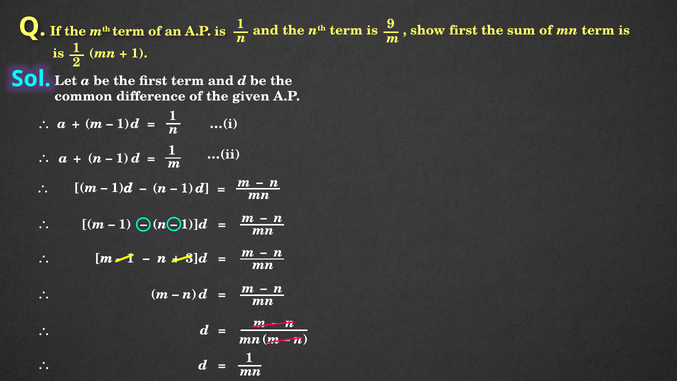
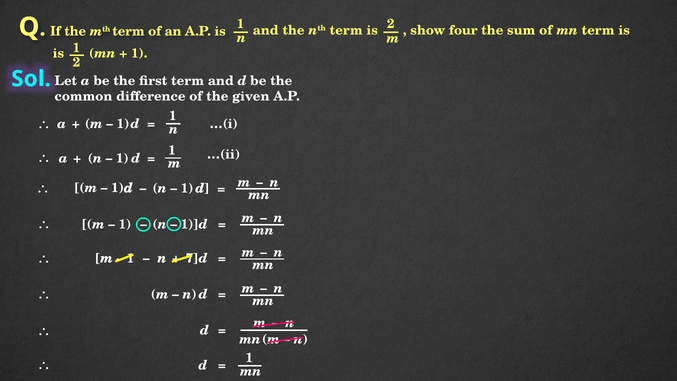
9 at (391, 24): 9 -> 2
show first: first -> four
3: 3 -> 7
